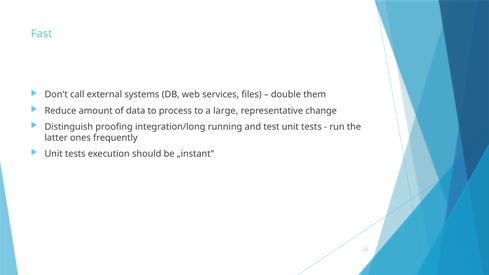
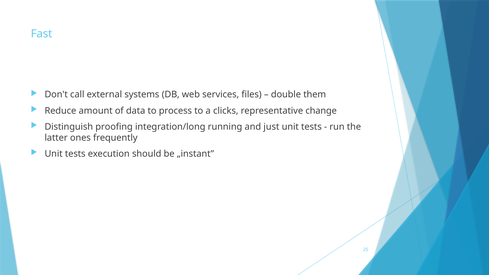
large: large -> clicks
test: test -> just
